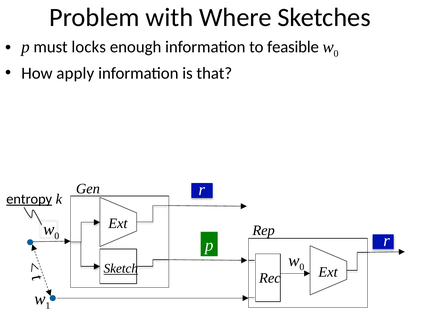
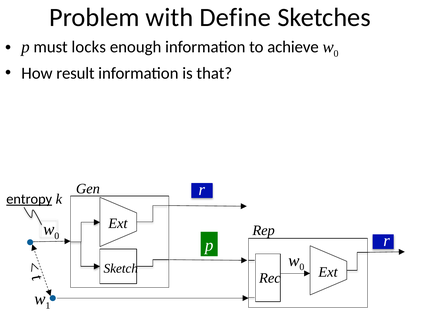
Where: Where -> Define
feasible: feasible -> achieve
apply: apply -> result
Sketch underline: present -> none
